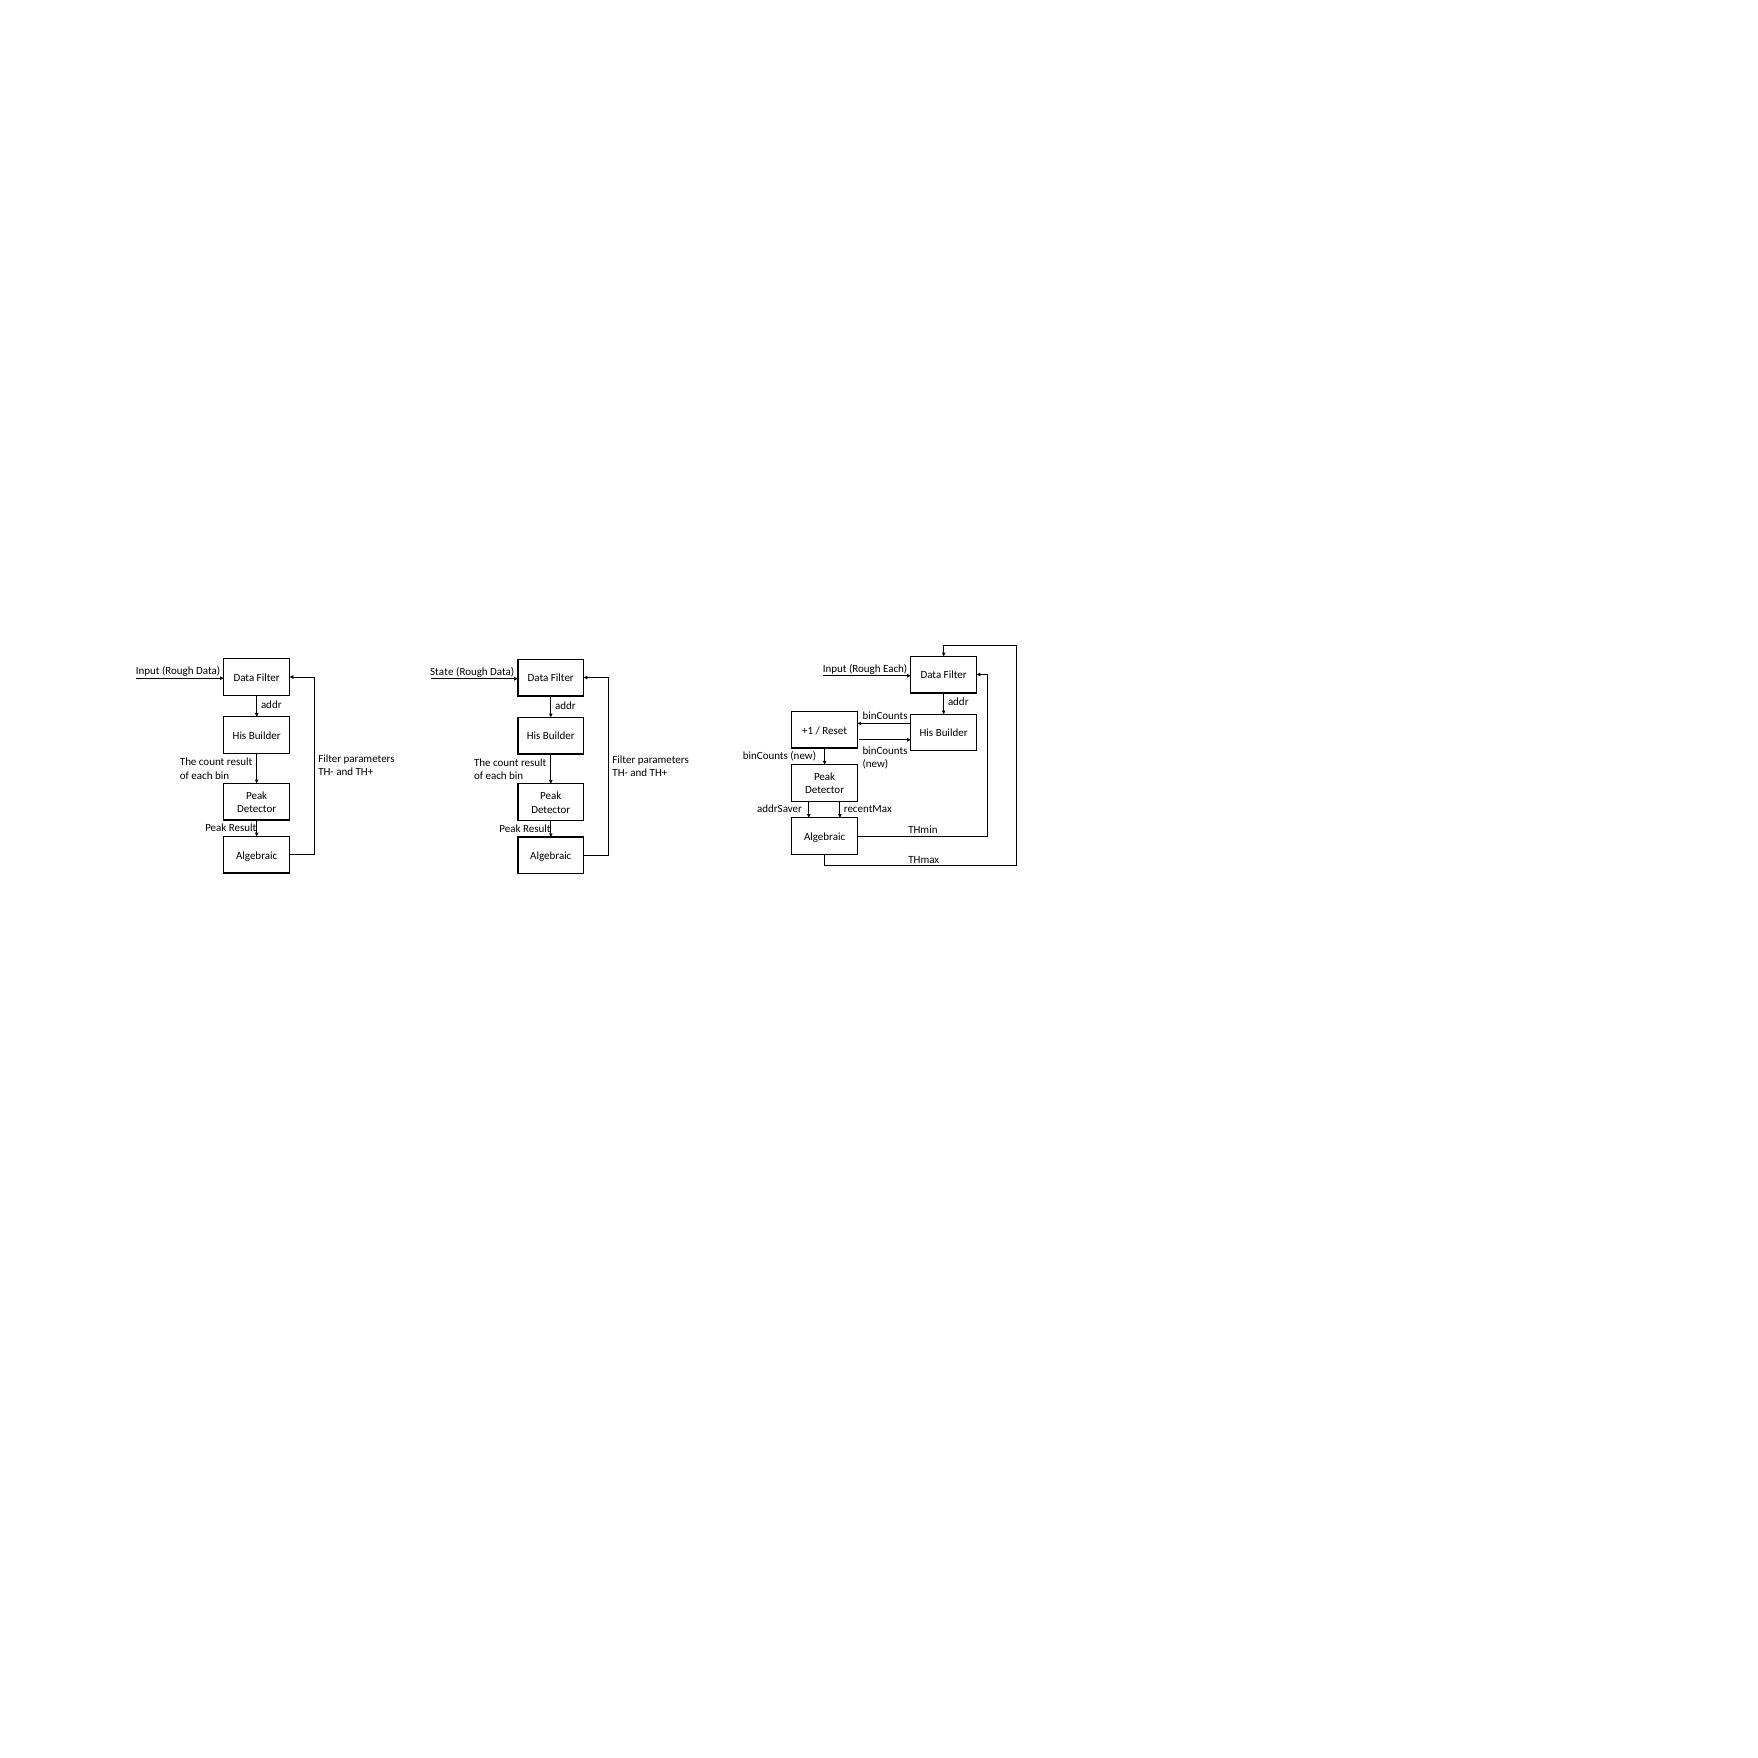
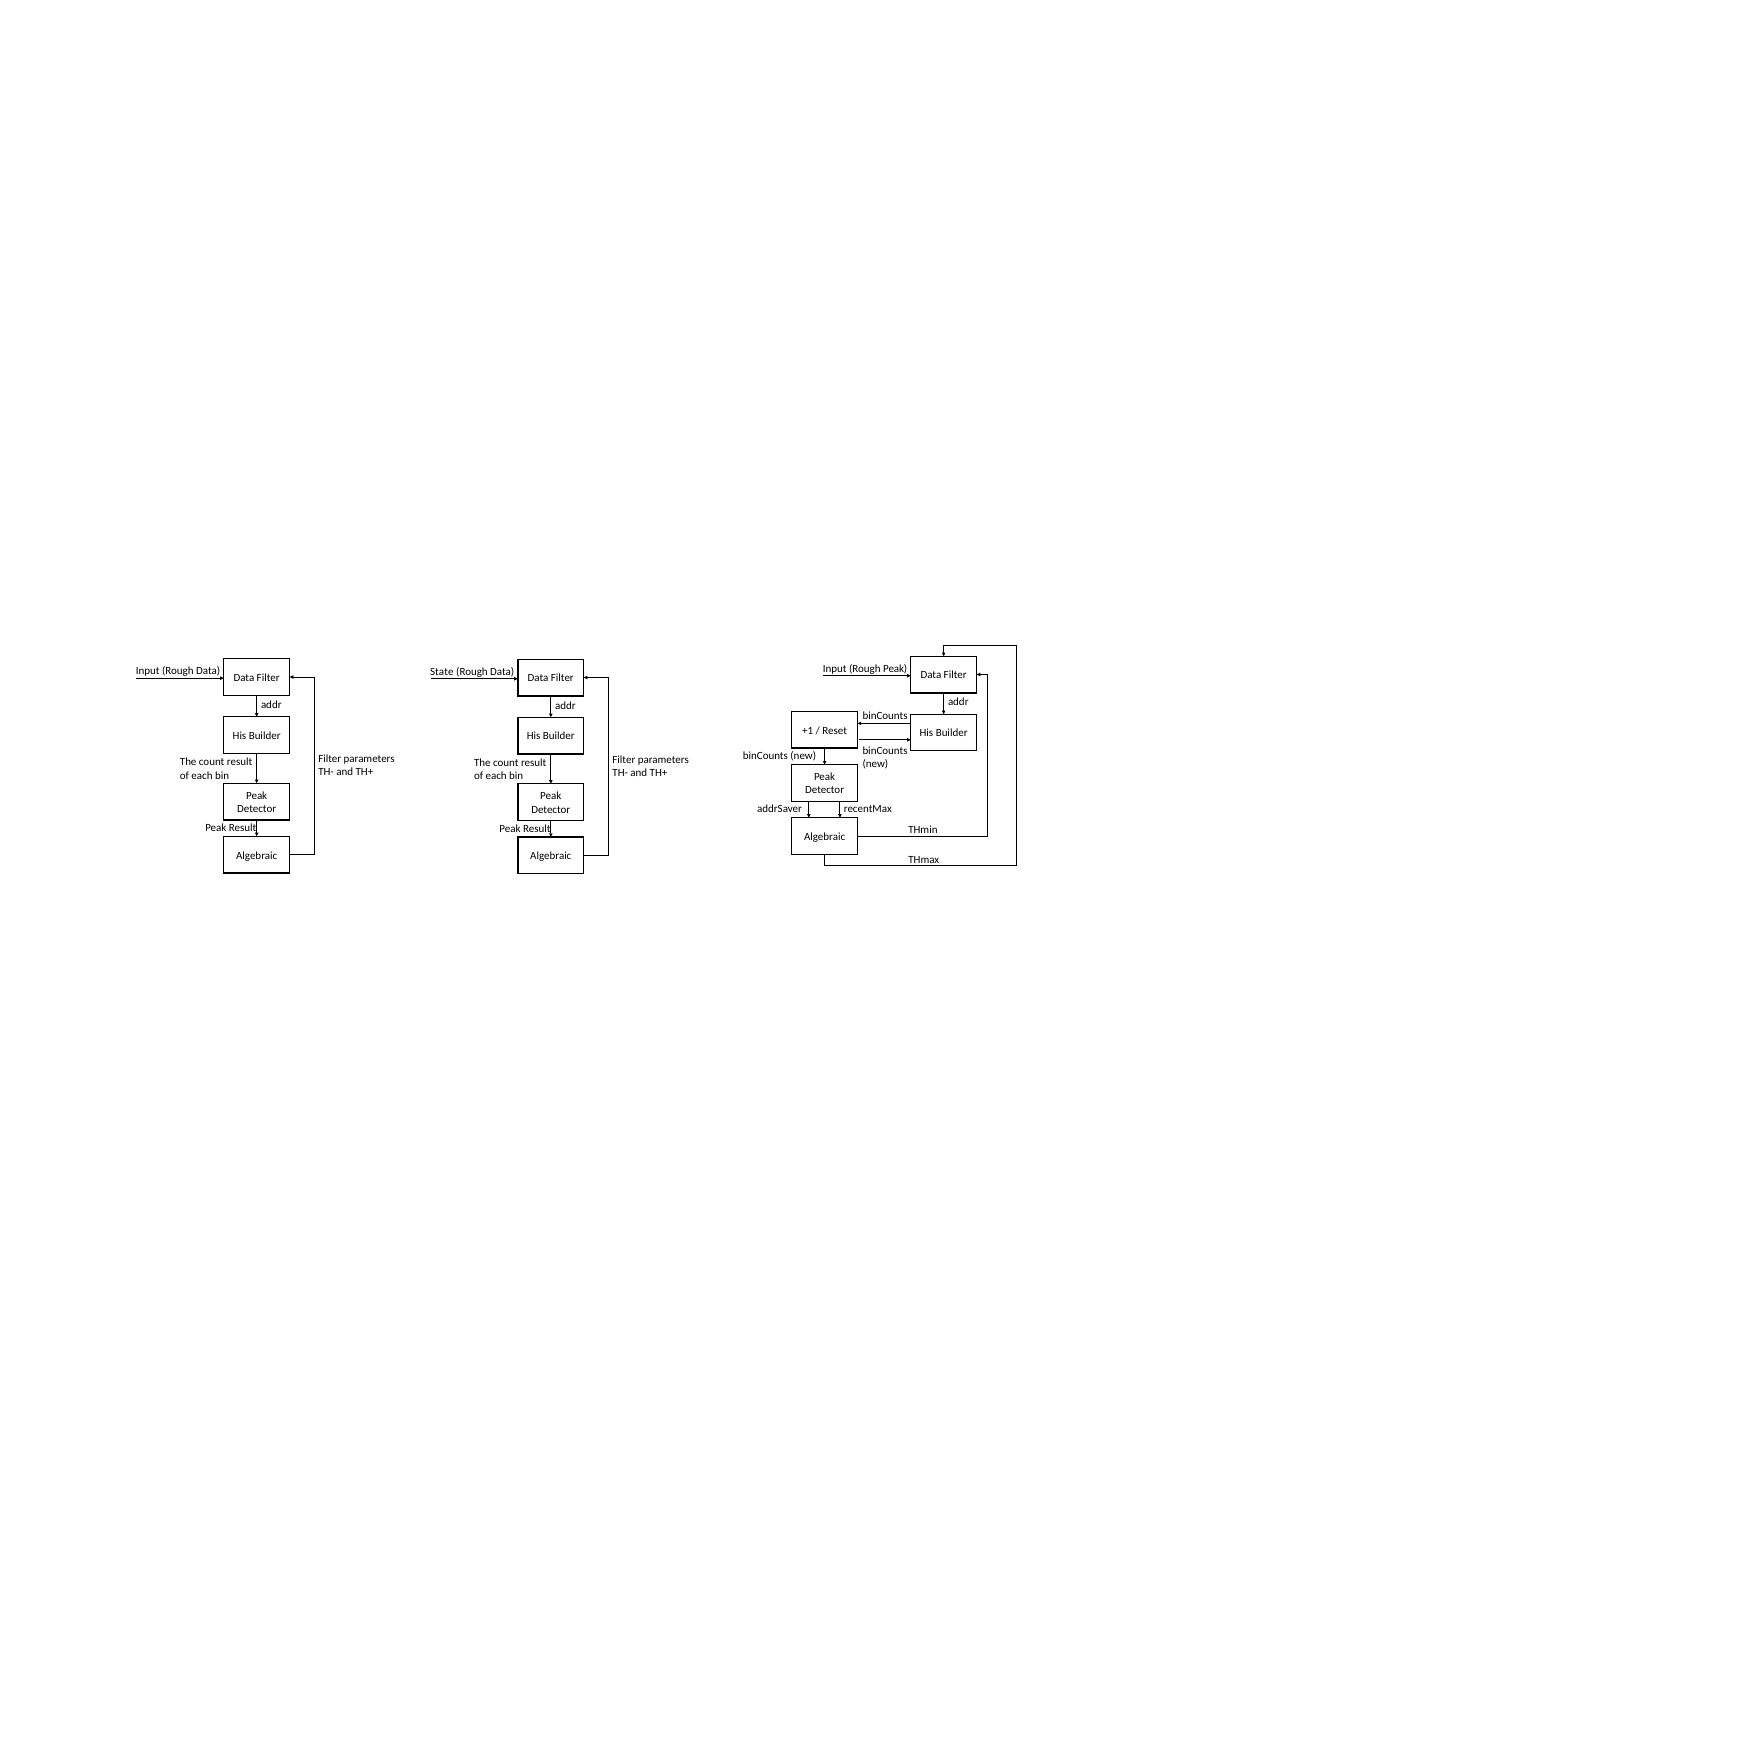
Rough Each: Each -> Peak
